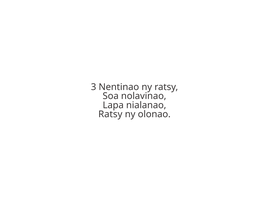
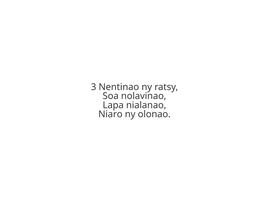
Ratsy at (110, 114): Ratsy -> Niaro
